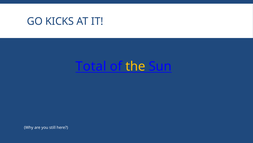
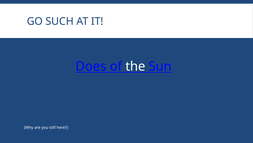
KICKS: KICKS -> SUCH
Total: Total -> Does
the colour: yellow -> white
